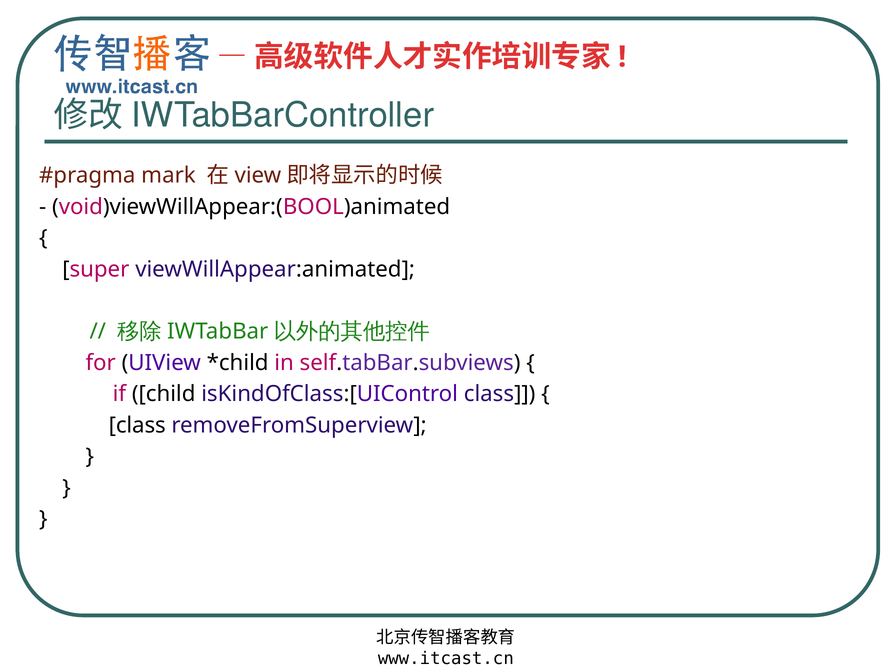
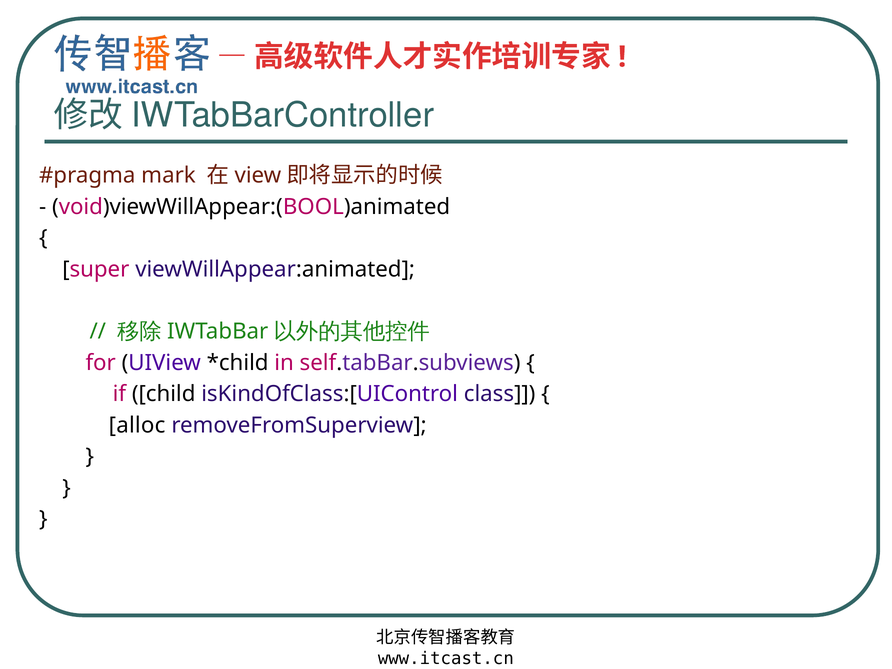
class at (137, 425): class -> alloc
